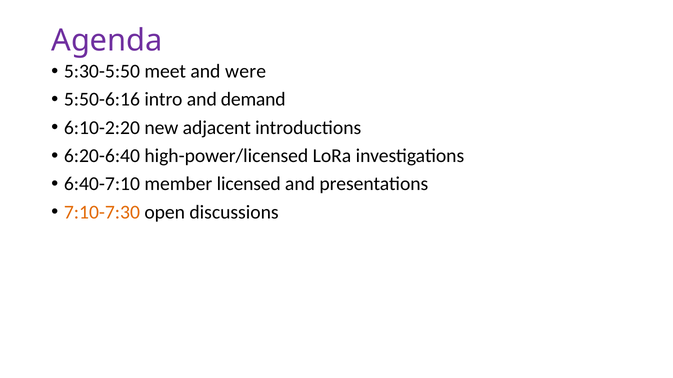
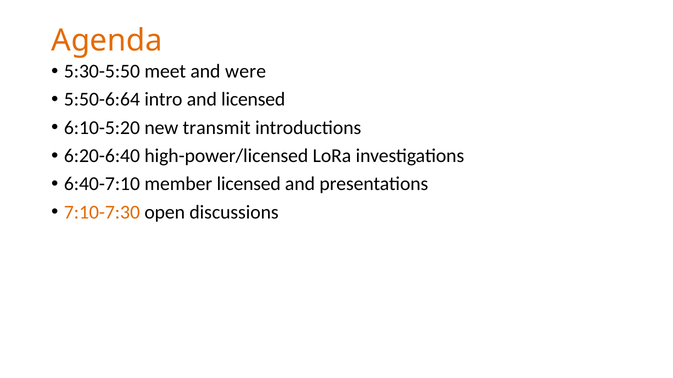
Agenda colour: purple -> orange
5:50-6:16: 5:50-6:16 -> 5:50-6:64
and demand: demand -> licensed
6:10-2:20: 6:10-2:20 -> 6:10-5:20
adjacent: adjacent -> transmit
